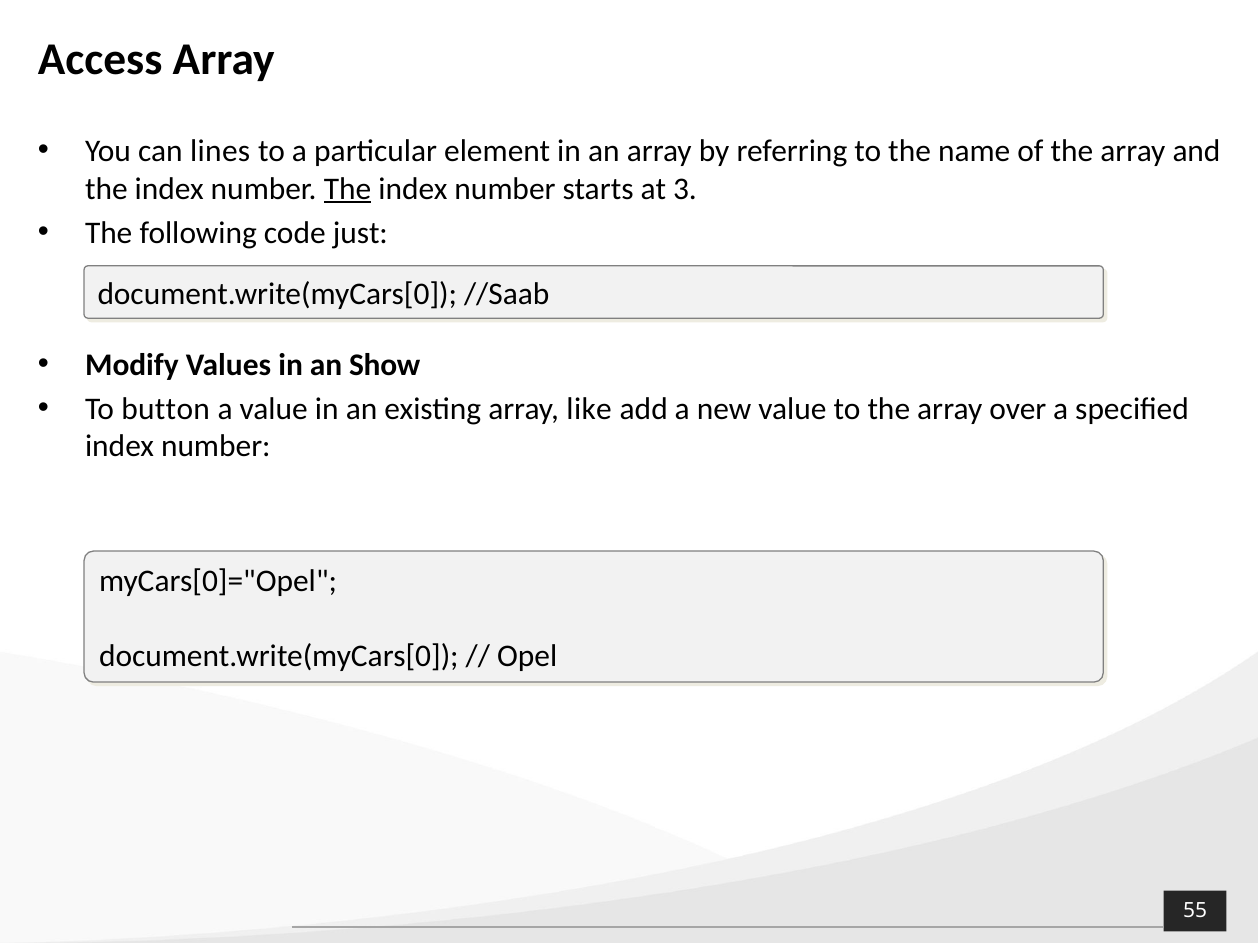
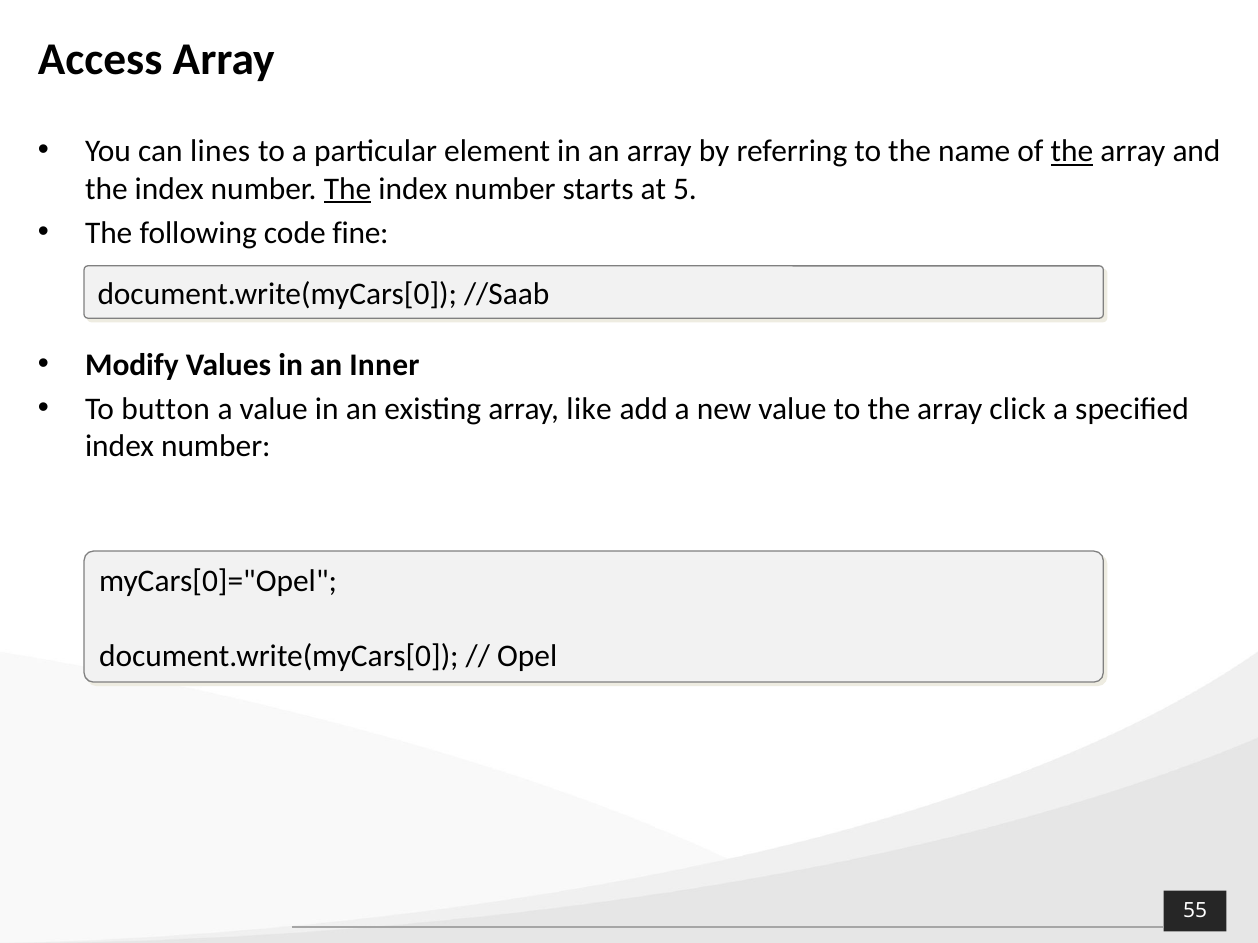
the at (1072, 151) underline: none -> present
3: 3 -> 5
just: just -> fine
Show: Show -> Inner
over: over -> click
